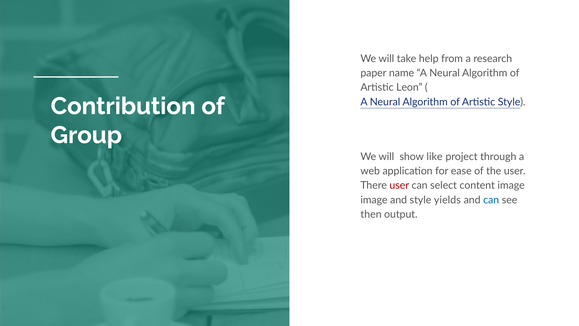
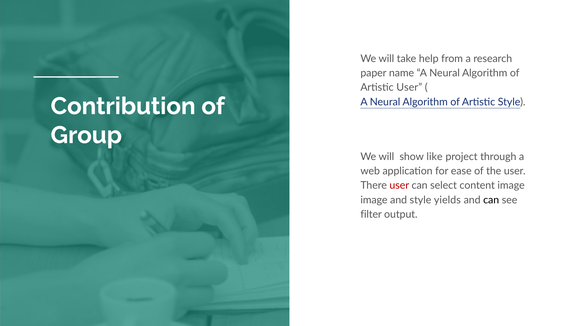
Artistic Leon: Leon -> User
can at (491, 200) colour: blue -> black
then: then -> filter
